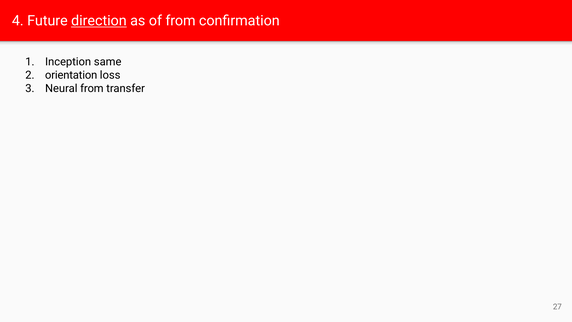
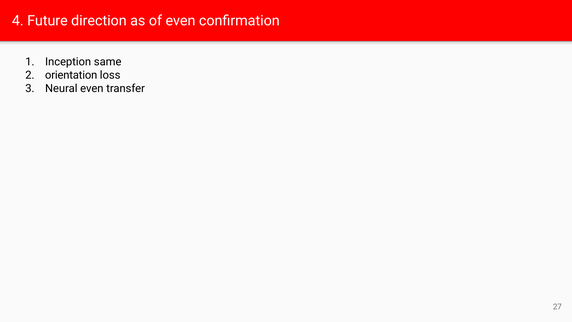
direction underline: present -> none
of from: from -> even
Neural from: from -> even
